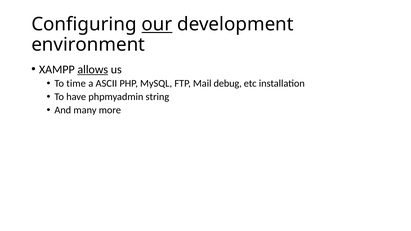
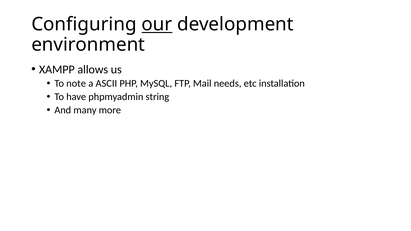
allows underline: present -> none
time: time -> note
debug: debug -> needs
